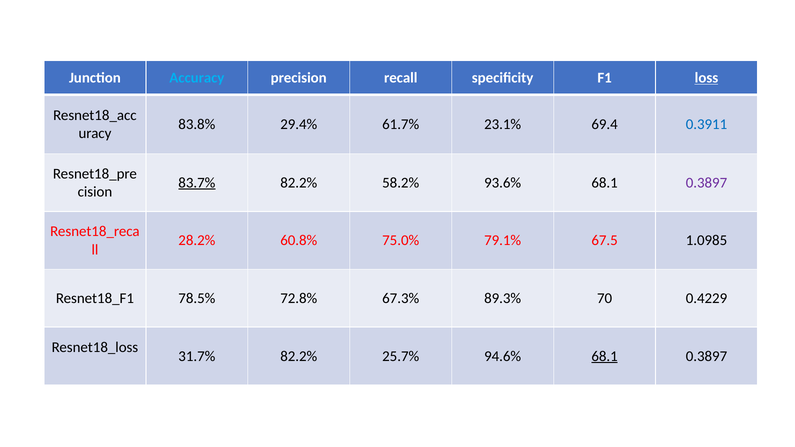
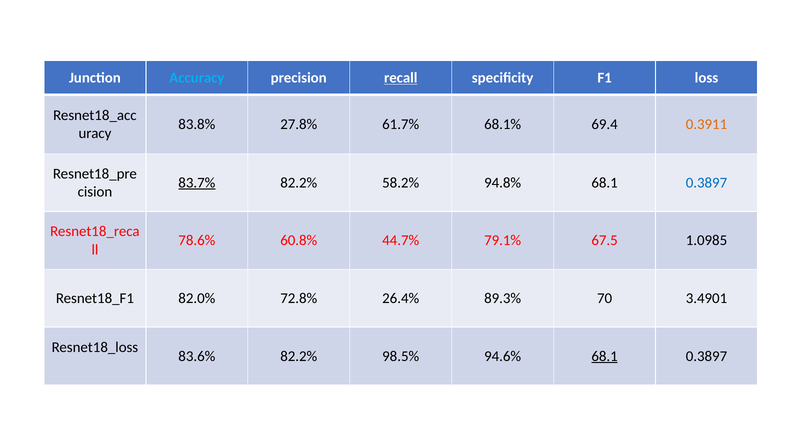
recall underline: none -> present
loss underline: present -> none
29.4%: 29.4% -> 27.8%
23.1%: 23.1% -> 68.1%
0.3911 colour: blue -> orange
93.6%: 93.6% -> 94.8%
0.3897 at (706, 183) colour: purple -> blue
28.2%: 28.2% -> 78.6%
75.0%: 75.0% -> 44.7%
78.5%: 78.5% -> 82.0%
67.3%: 67.3% -> 26.4%
0.4229: 0.4229 -> 3.4901
31.7%: 31.7% -> 83.6%
25.7%: 25.7% -> 98.5%
